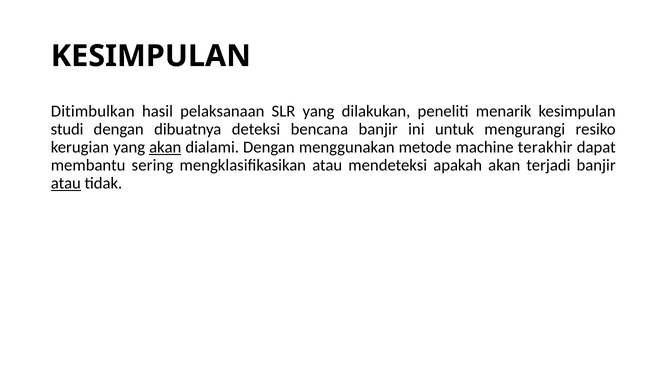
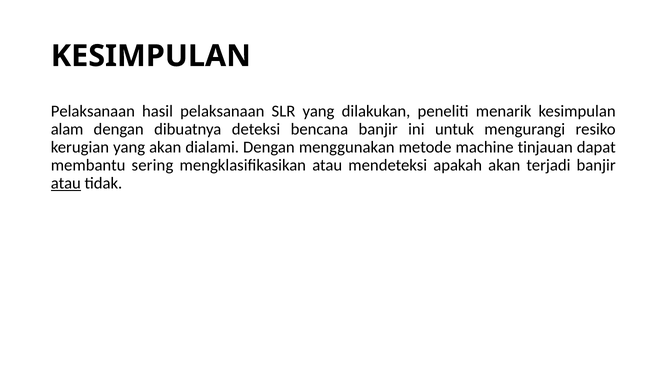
Ditimbulkan at (93, 111): Ditimbulkan -> Pelaksanaan
studi: studi -> alam
akan at (165, 147) underline: present -> none
terakhir: terakhir -> tinjauan
